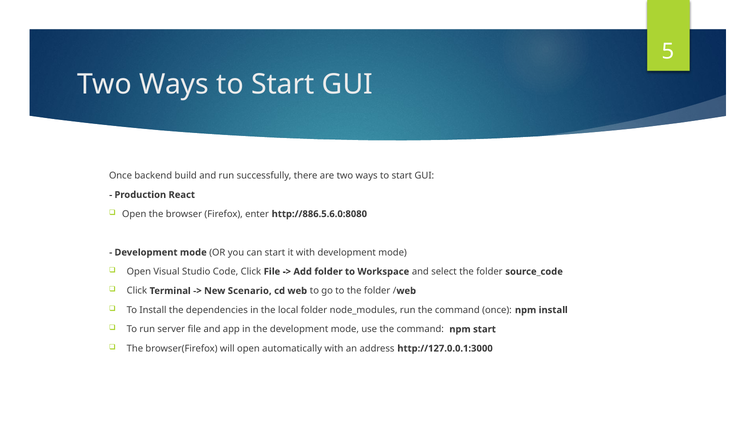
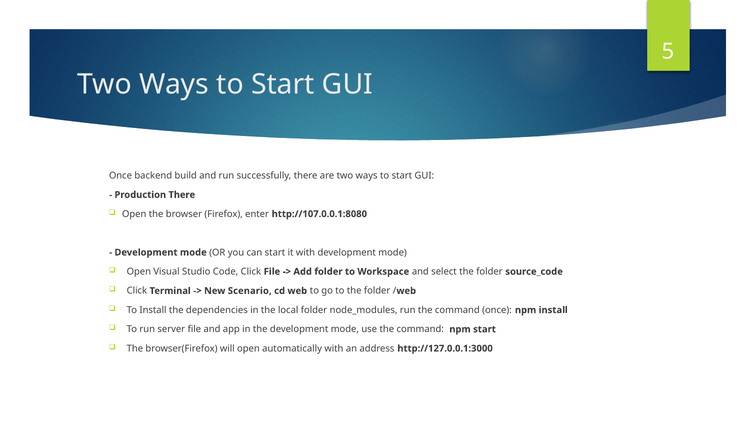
Production React: React -> There
http://886.5.6.0:8080: http://886.5.6.0:8080 -> http://107.0.0.1:8080
